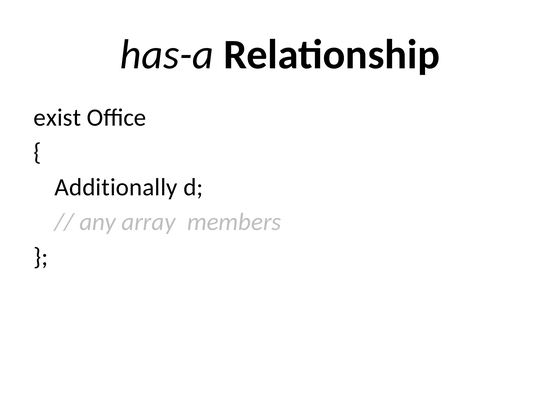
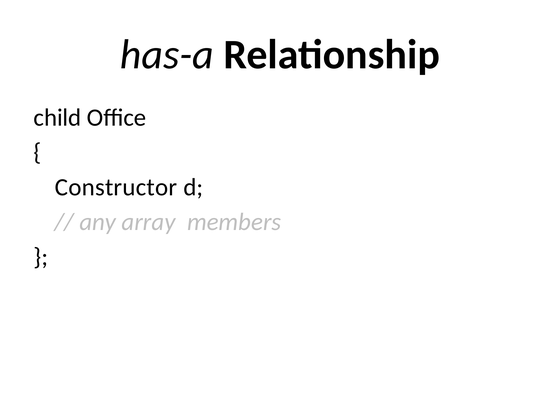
exist: exist -> child
Additionally: Additionally -> Constructor
